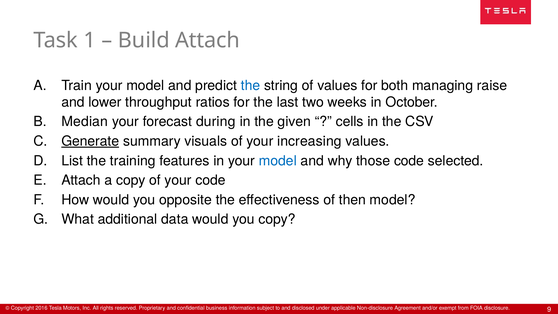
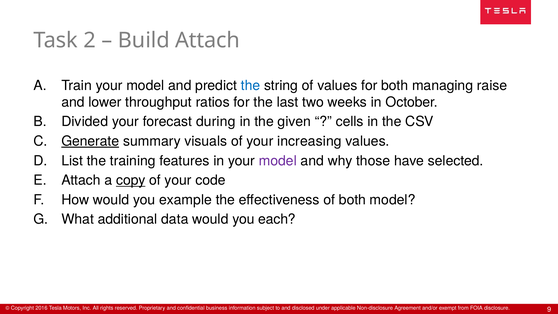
1: 1 -> 2
Median: Median -> Divided
model at (278, 161) colour: blue -> purple
those code: code -> have
copy at (131, 180) underline: none -> present
opposite: opposite -> example
of then: then -> both
you copy: copy -> each
